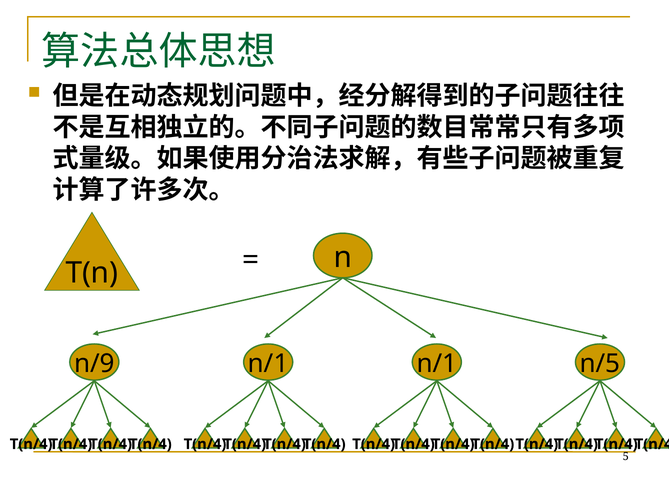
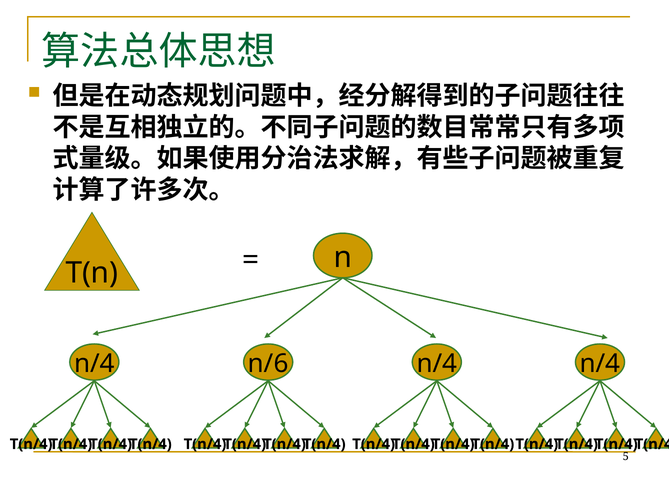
n/9 at (94, 364): n/9 -> n/4
n/1 at (268, 364): n/1 -> n/6
n/1 at (437, 364): n/1 -> n/4
n/5 at (600, 364): n/5 -> n/4
